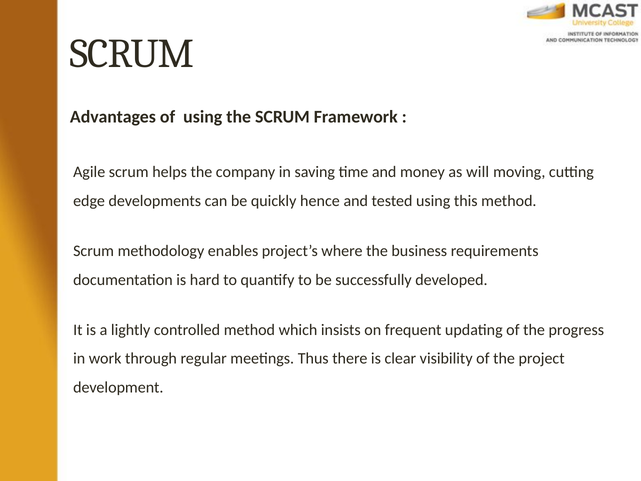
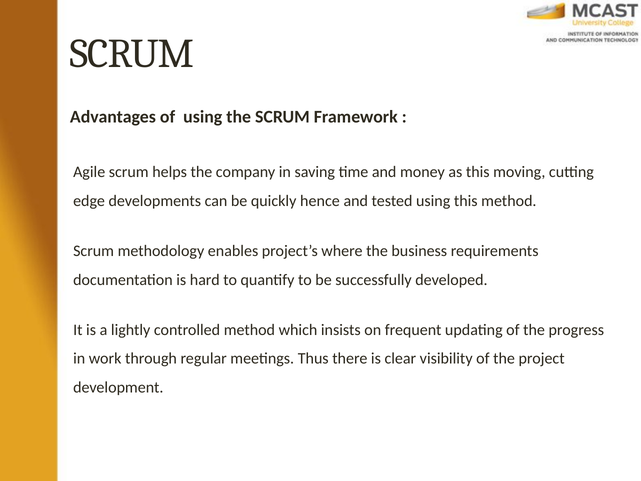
as will: will -> this
